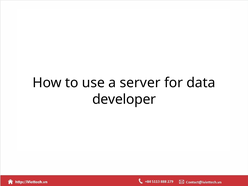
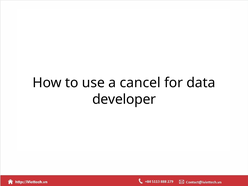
server: server -> cancel
